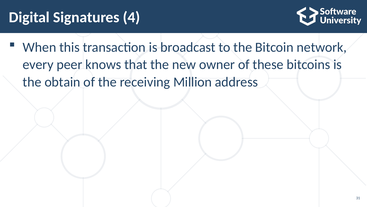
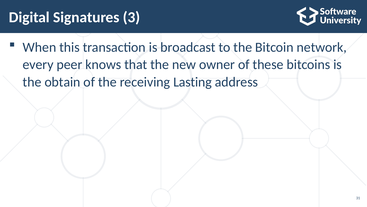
4: 4 -> 3
Million: Million -> Lasting
